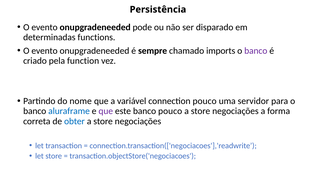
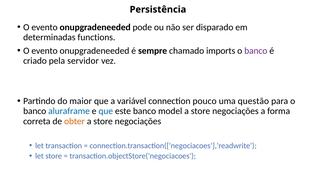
function: function -> servidor
nome: nome -> maior
servidor: servidor -> questão
que at (106, 111) colour: purple -> blue
banco pouco: pouco -> model
obter colour: blue -> orange
